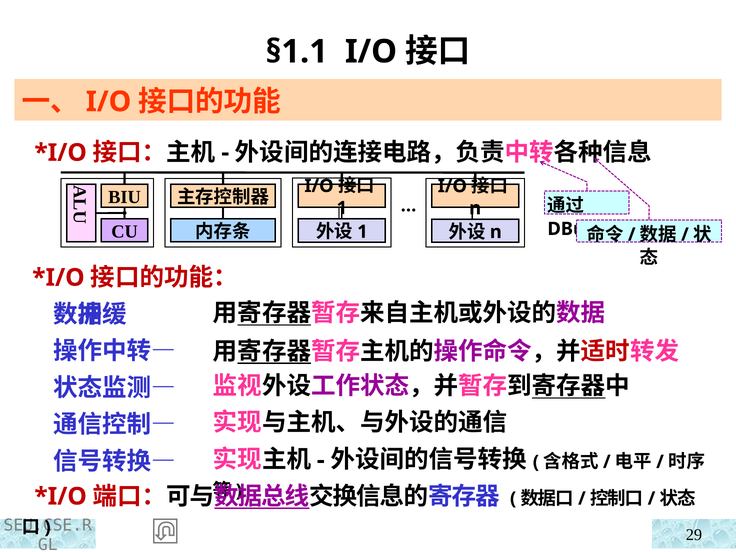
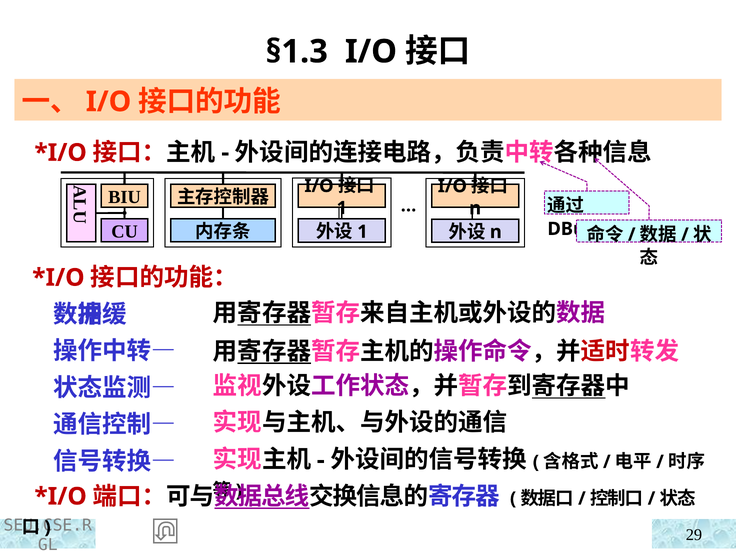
§1.1: §1.1 -> §1.3
